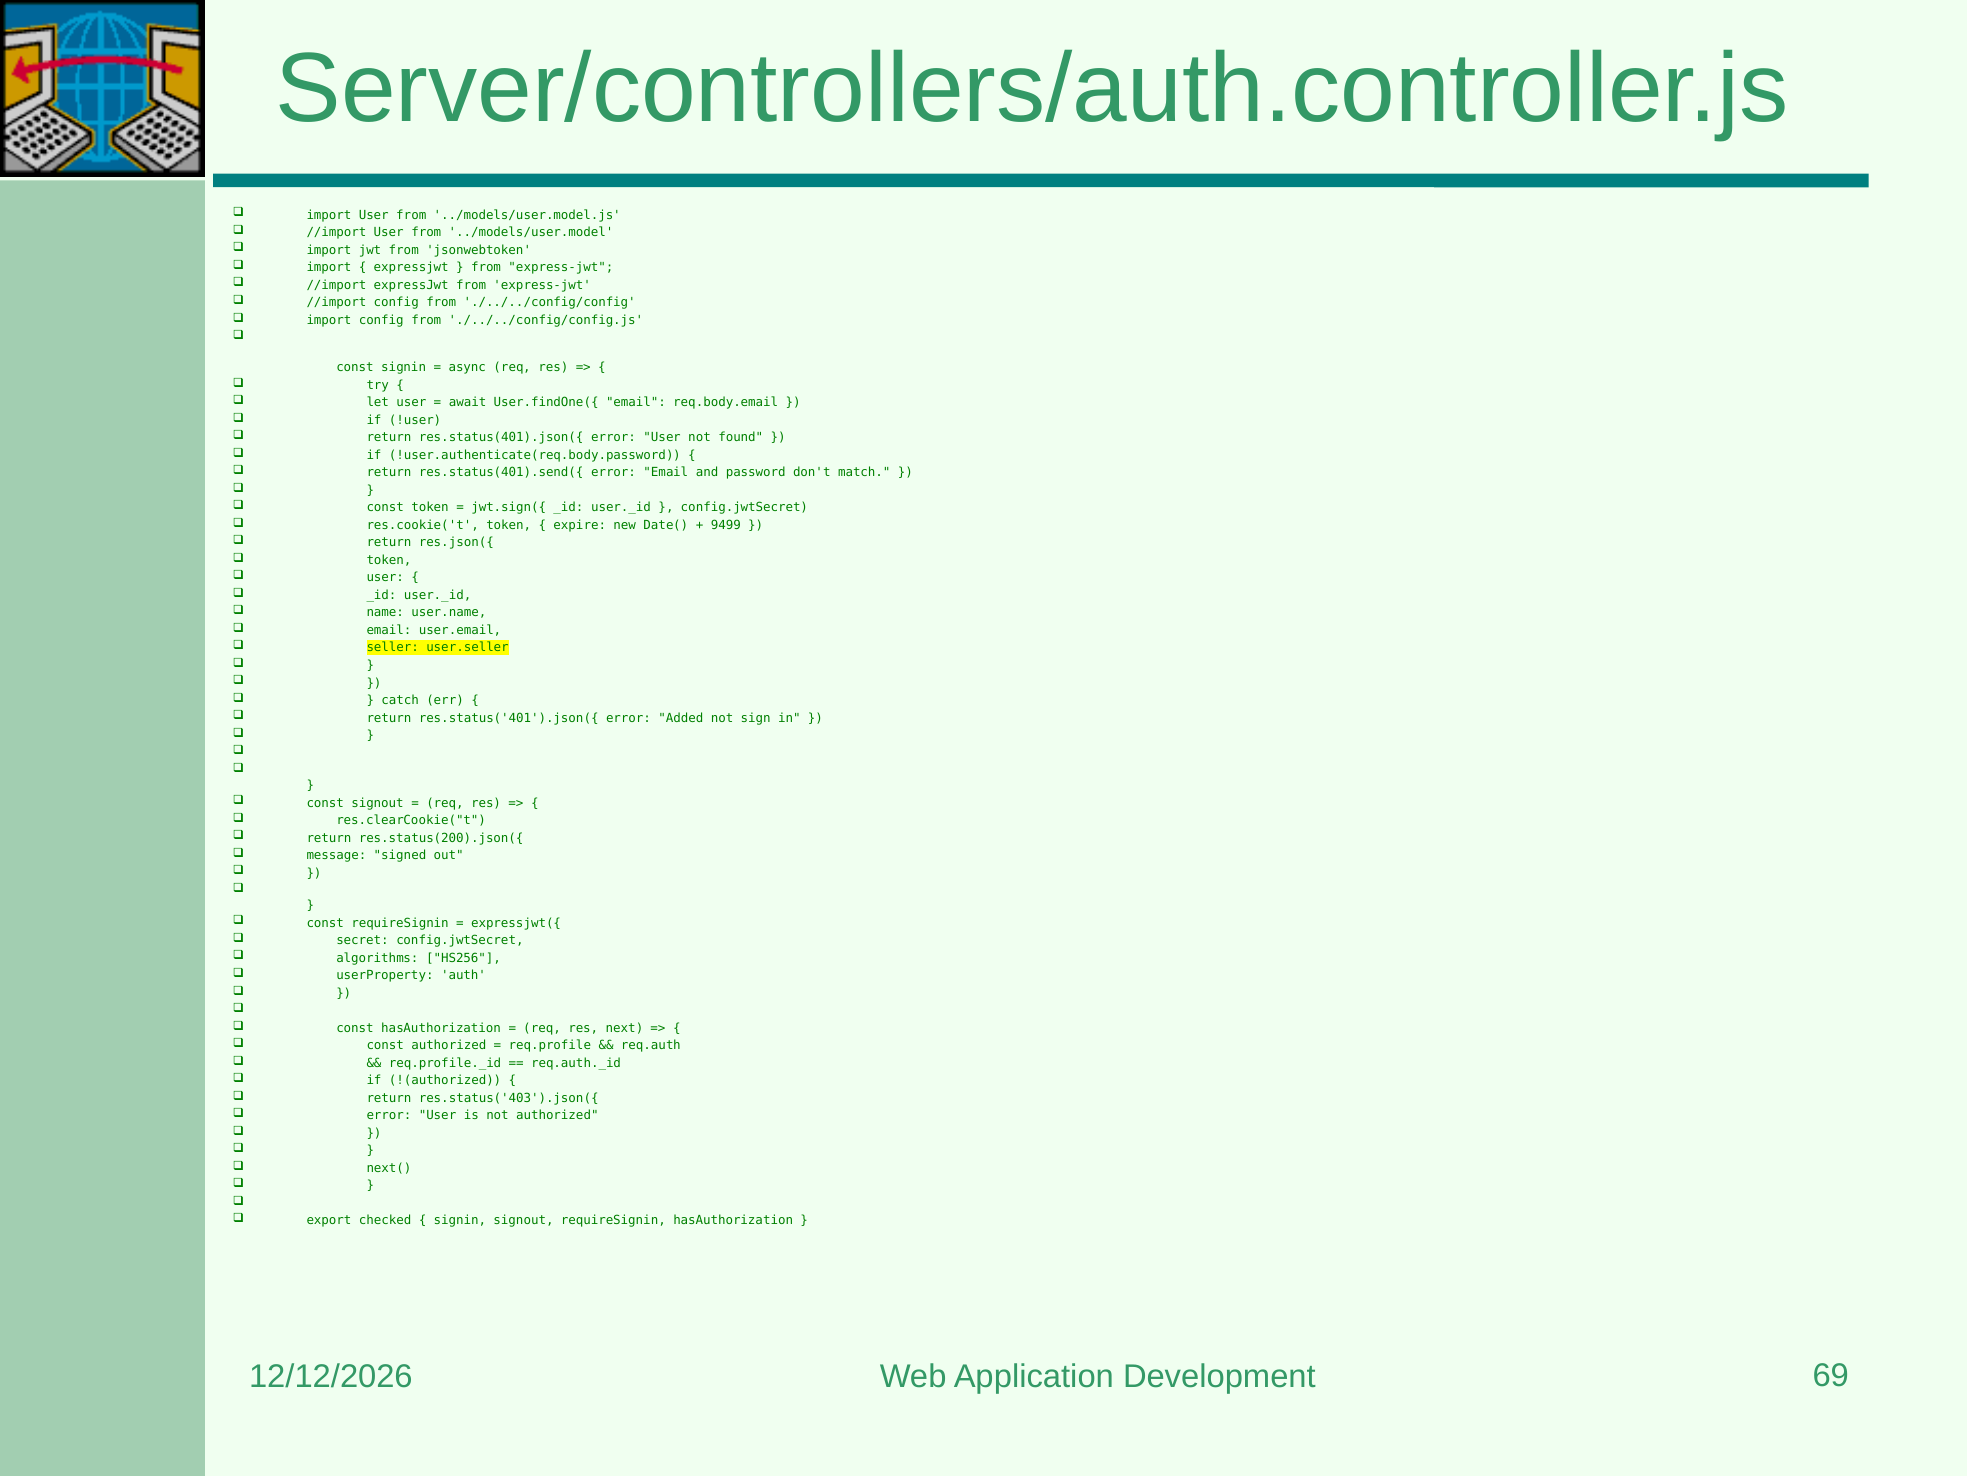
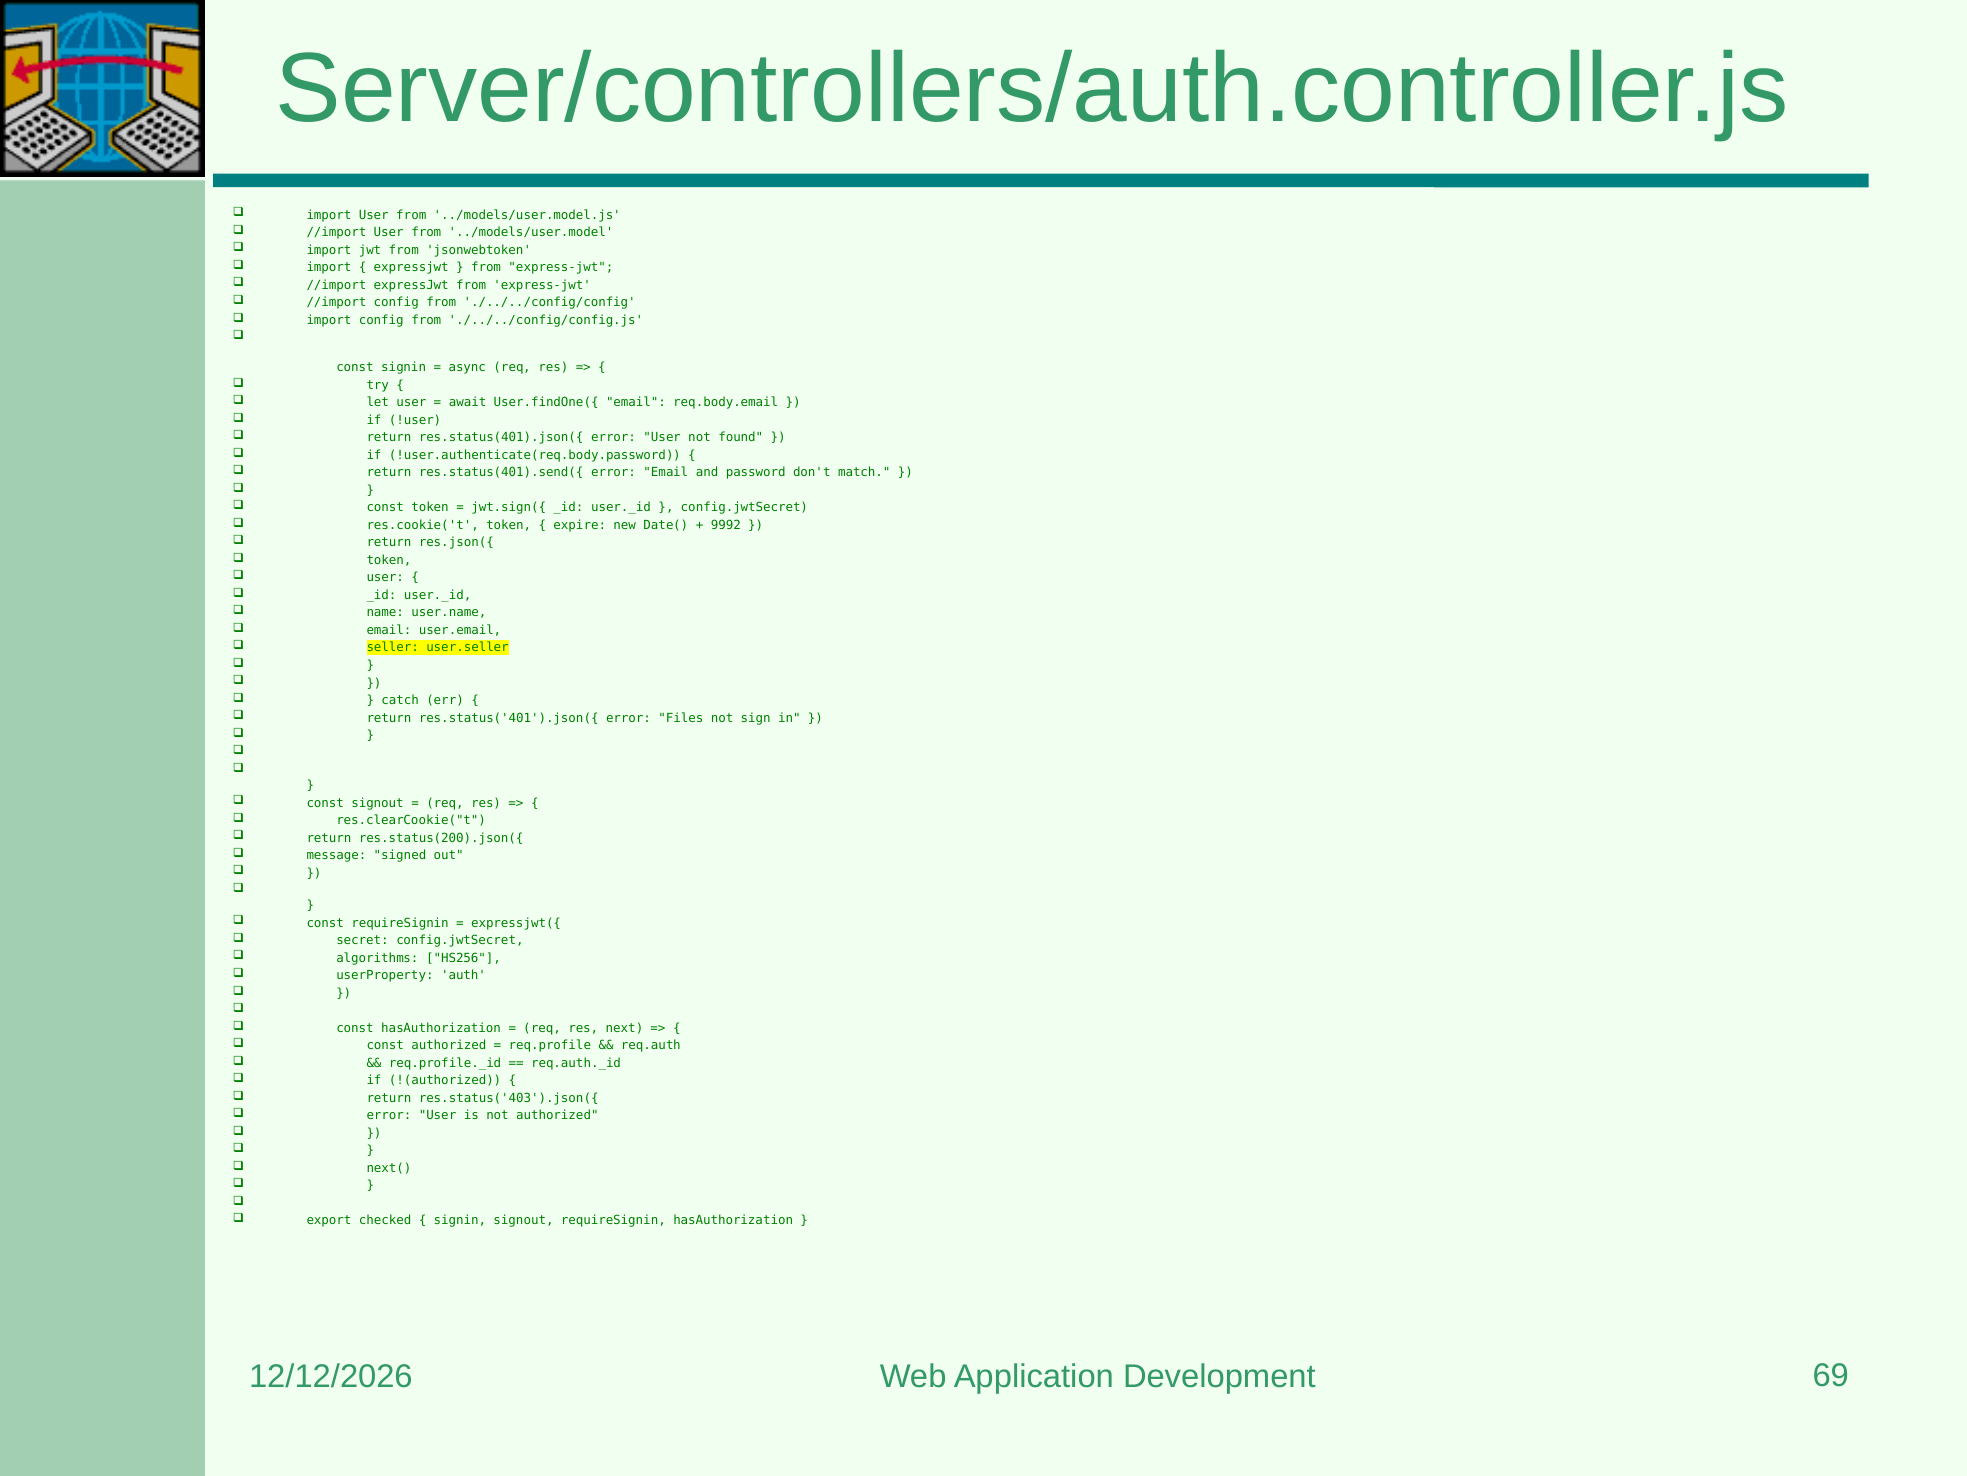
9499: 9499 -> 9992
Added: Added -> Files
